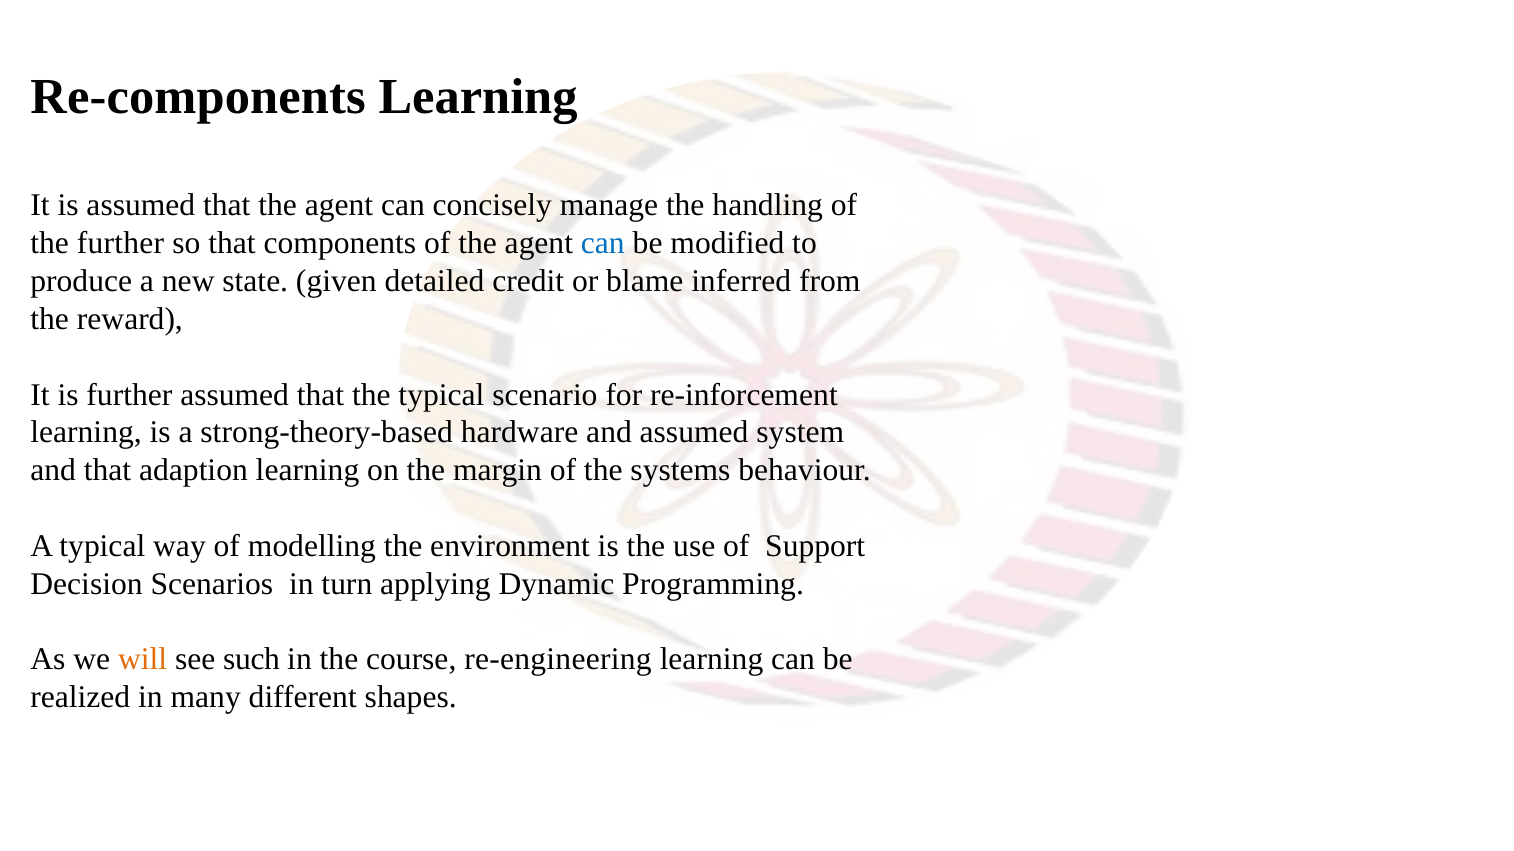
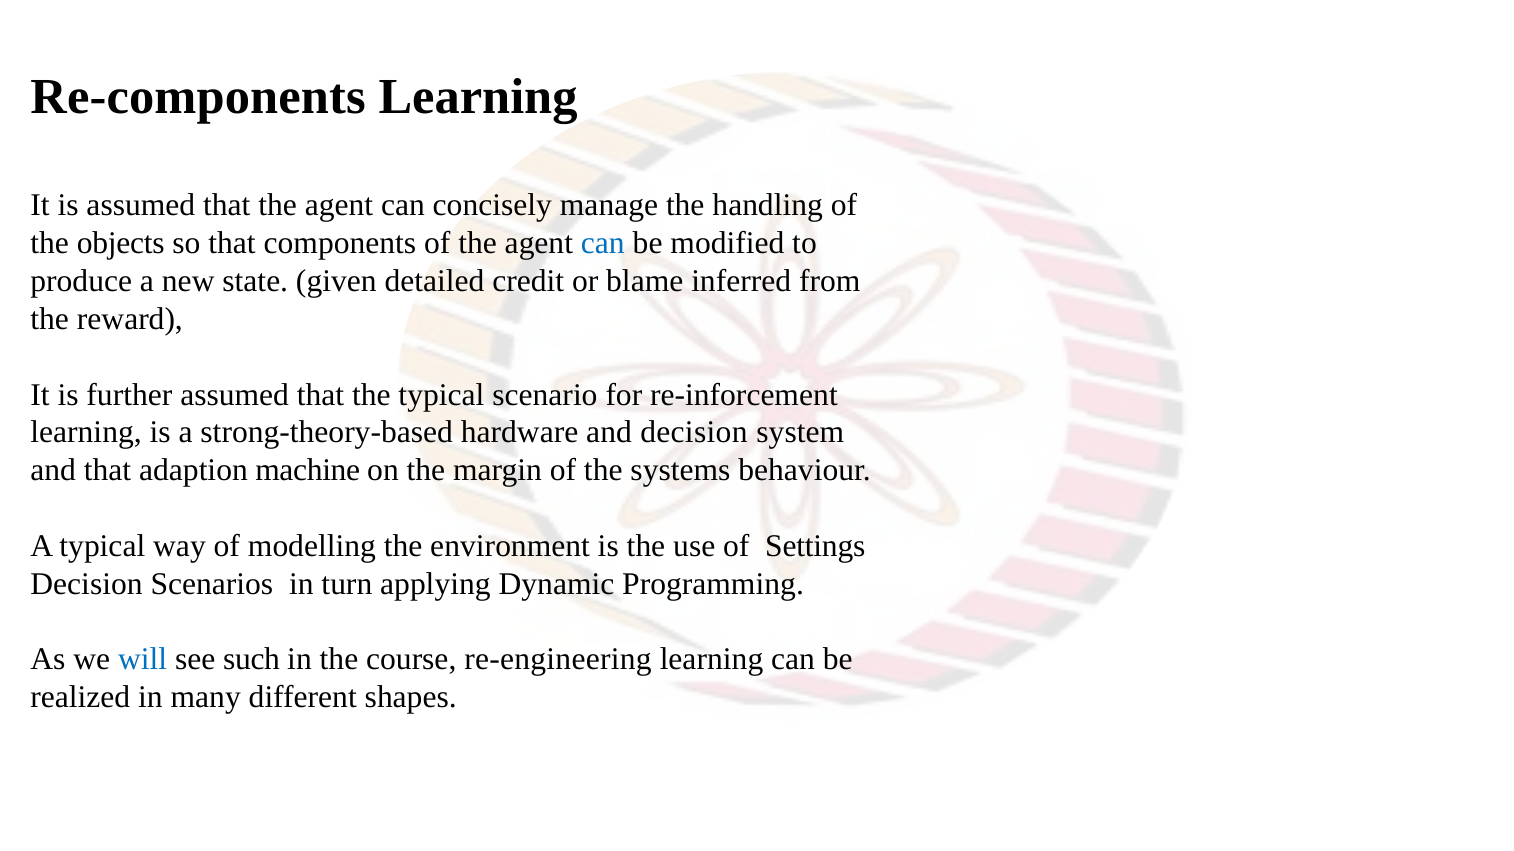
the further: further -> objects
and assumed: assumed -> decision
adaption learning: learning -> machine
Support: Support -> Settings
will colour: orange -> blue
